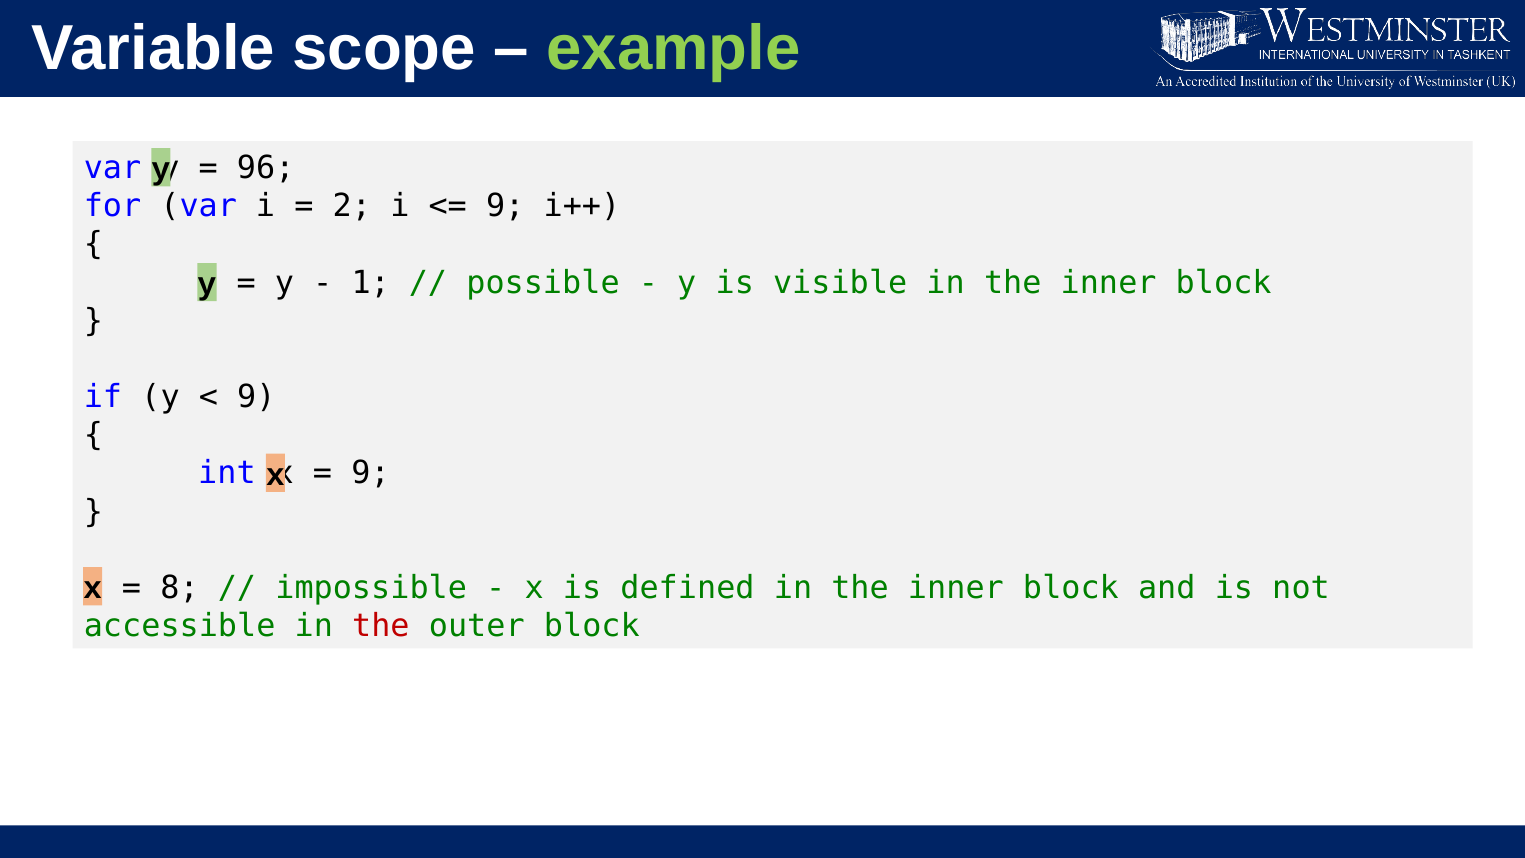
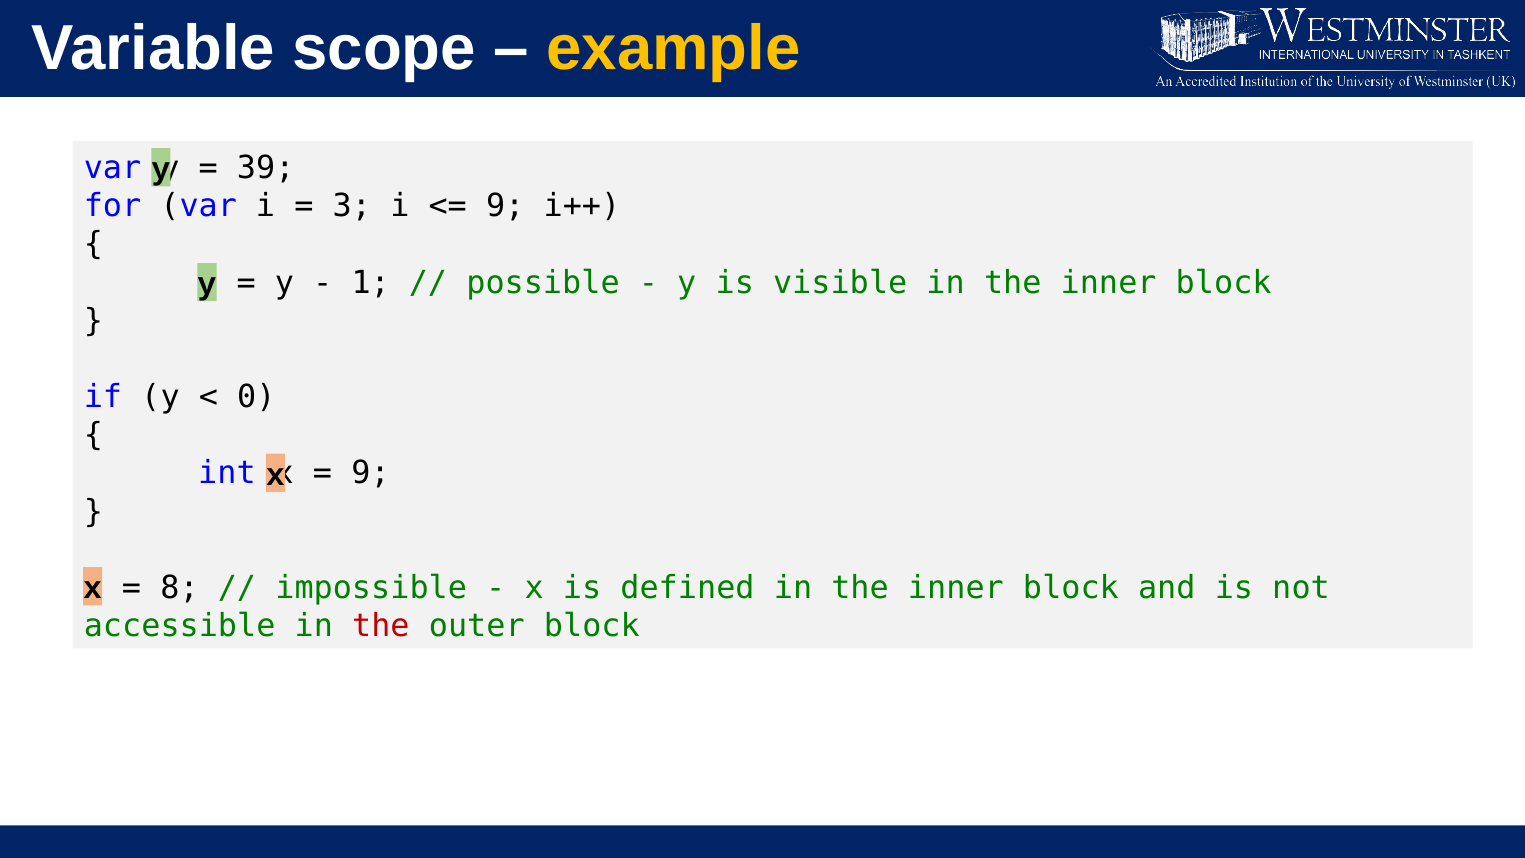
example colour: light green -> yellow
96: 96 -> 39
2: 2 -> 3
9 at (256, 397): 9 -> 0
